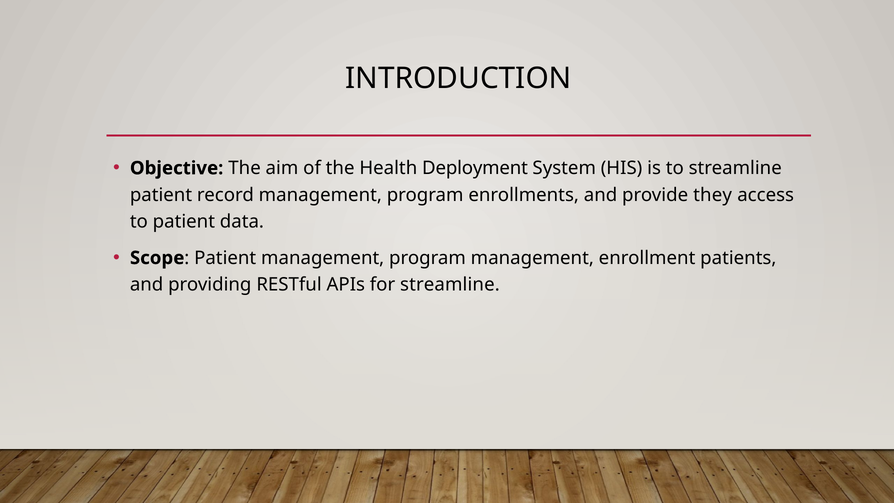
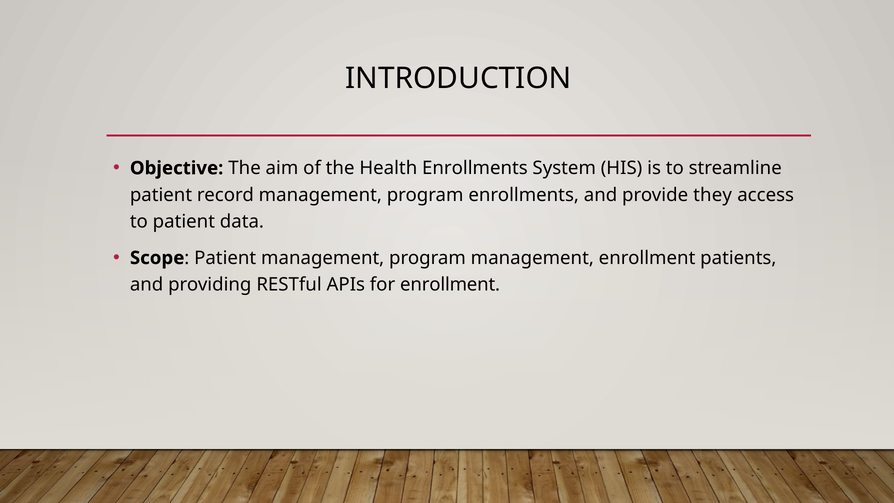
Health Deployment: Deployment -> Enrollments
for streamline: streamline -> enrollment
